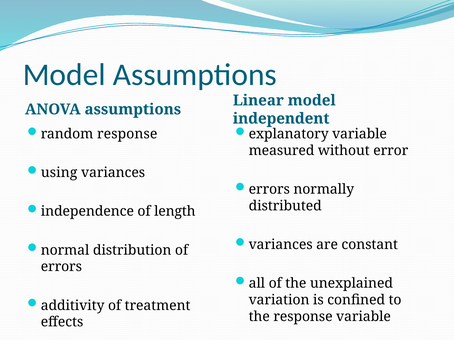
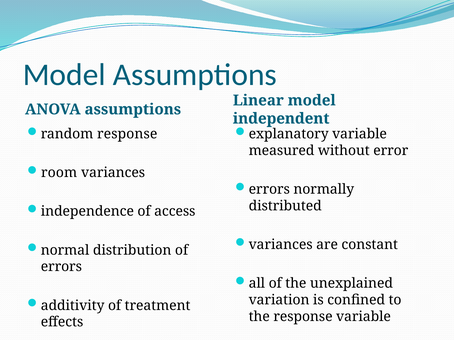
using: using -> room
length: length -> access
